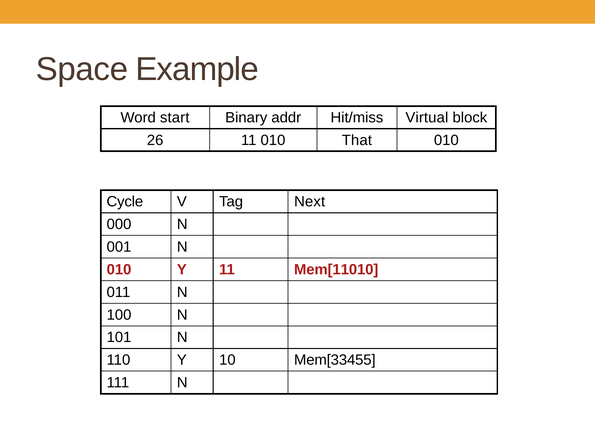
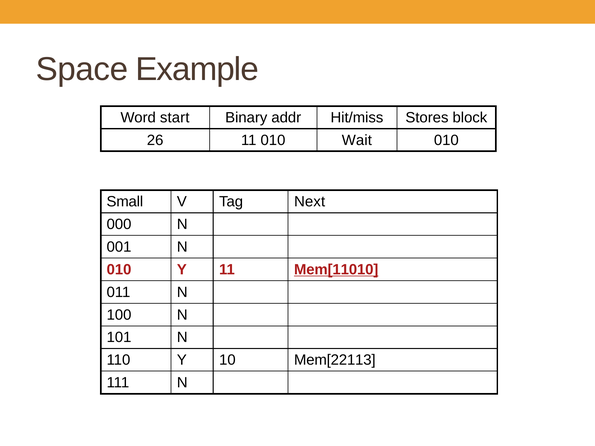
Virtual: Virtual -> Stores
That: That -> Wait
Cycle: Cycle -> Small
Mem[11010 underline: none -> present
Mem[33455: Mem[33455 -> Mem[22113
